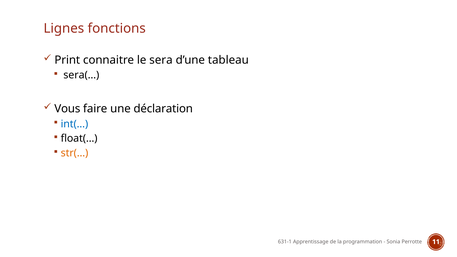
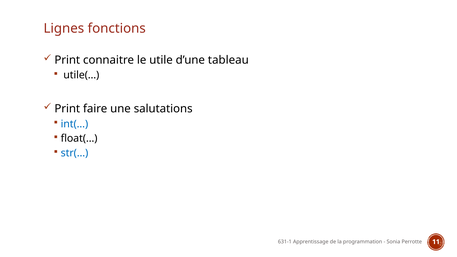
sera: sera -> utile
sera(…: sera(… -> utile(…
Vous at (67, 109): Vous -> Print
déclaration: déclaration -> salutations
str(… colour: orange -> blue
